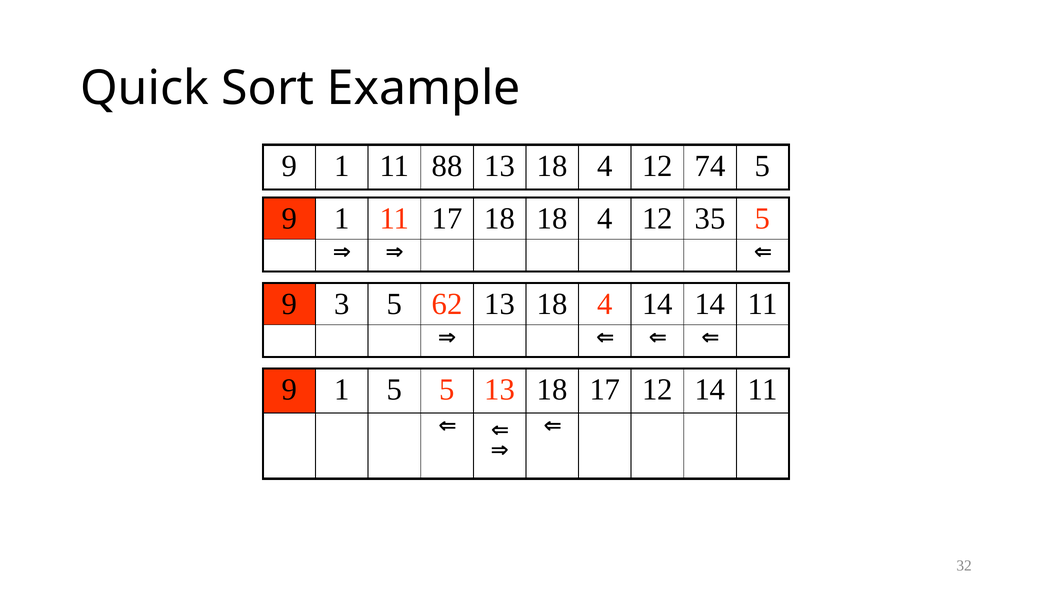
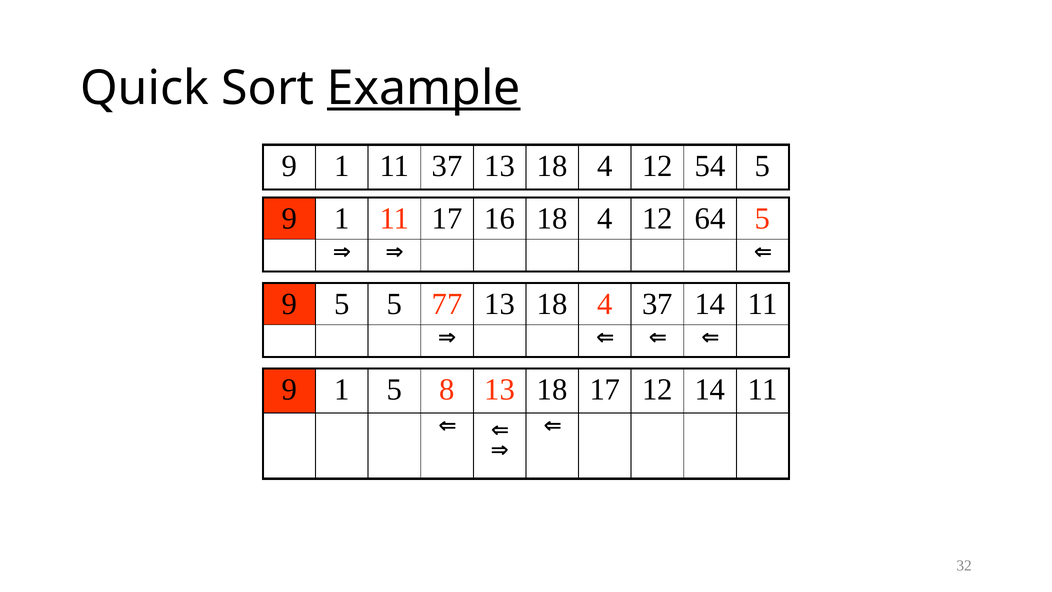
Example underline: none -> present
11 88: 88 -> 37
74: 74 -> 54
17 18: 18 -> 16
35: 35 -> 64
9 3: 3 -> 5
62: 62 -> 77
4 14: 14 -> 37
5 5: 5 -> 8
